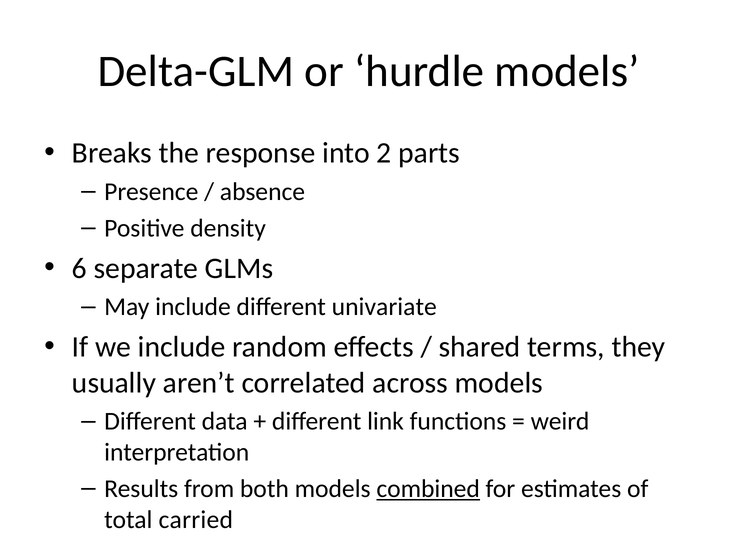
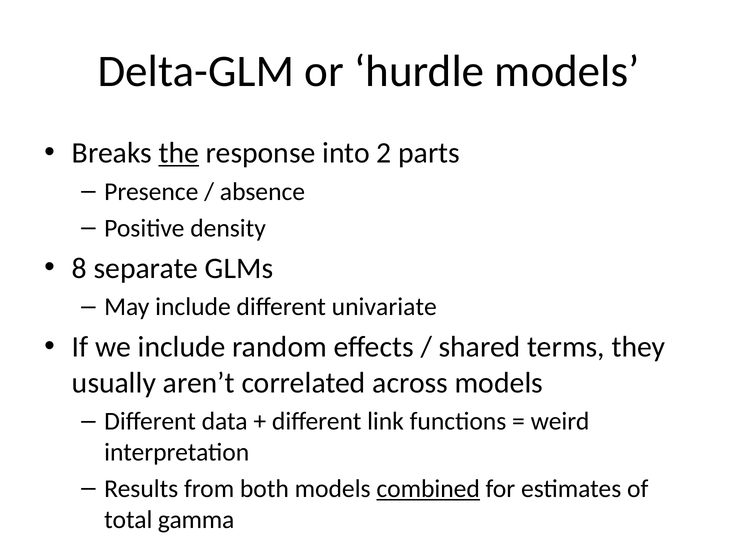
the underline: none -> present
6: 6 -> 8
carried: carried -> gamma
